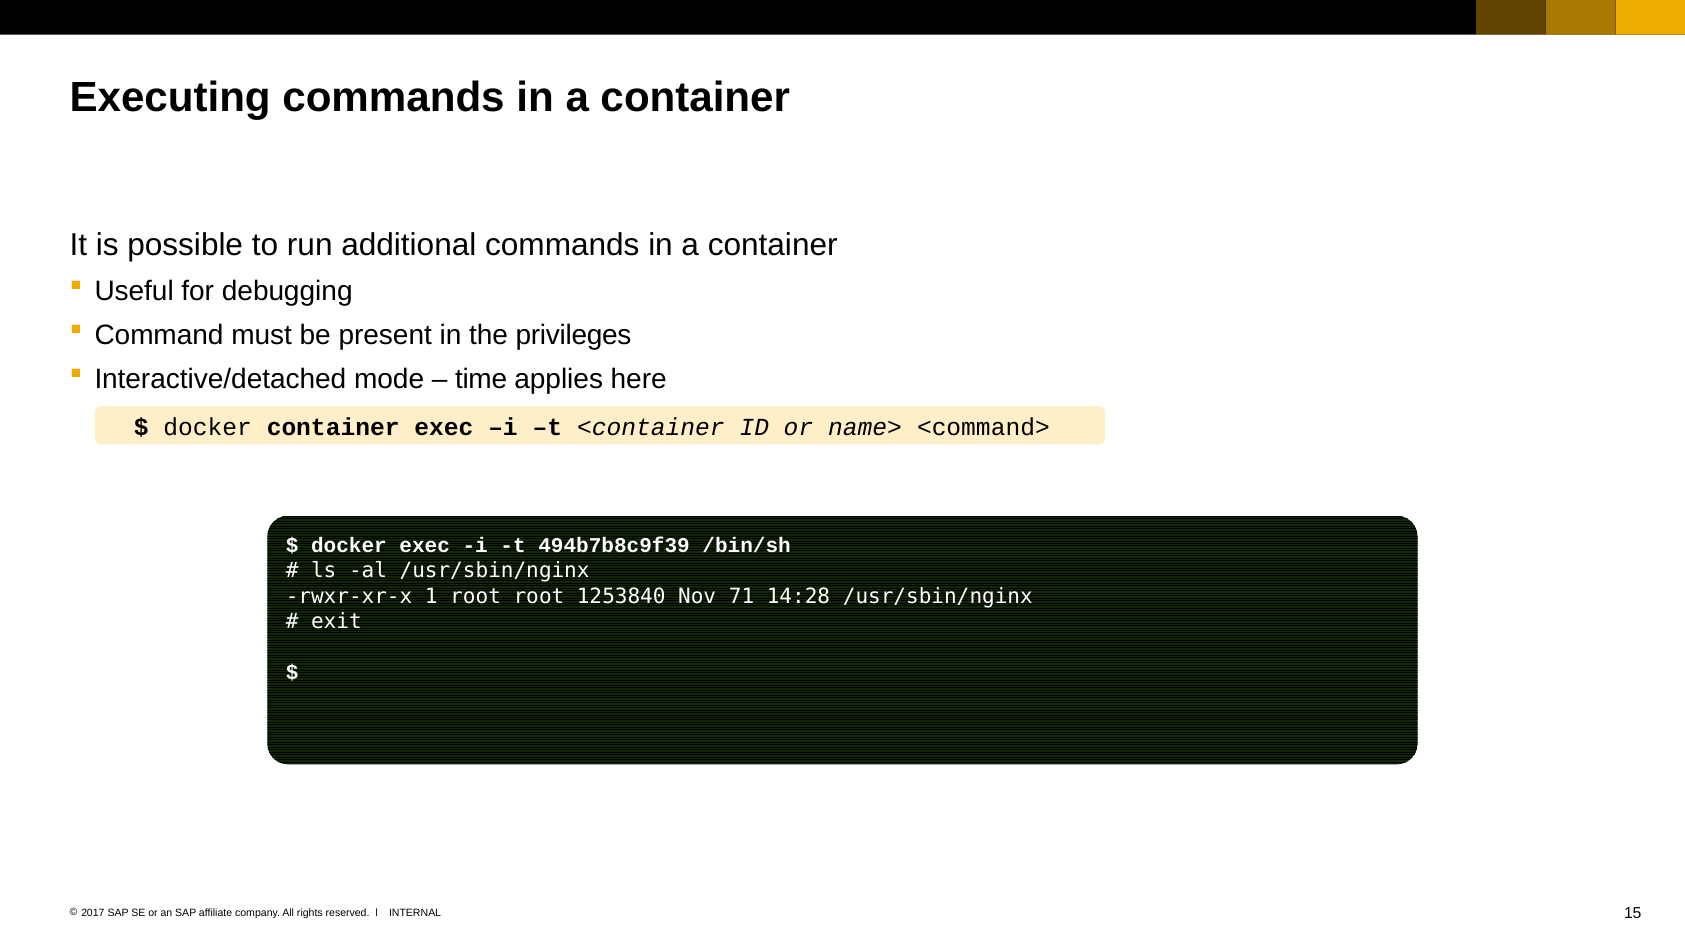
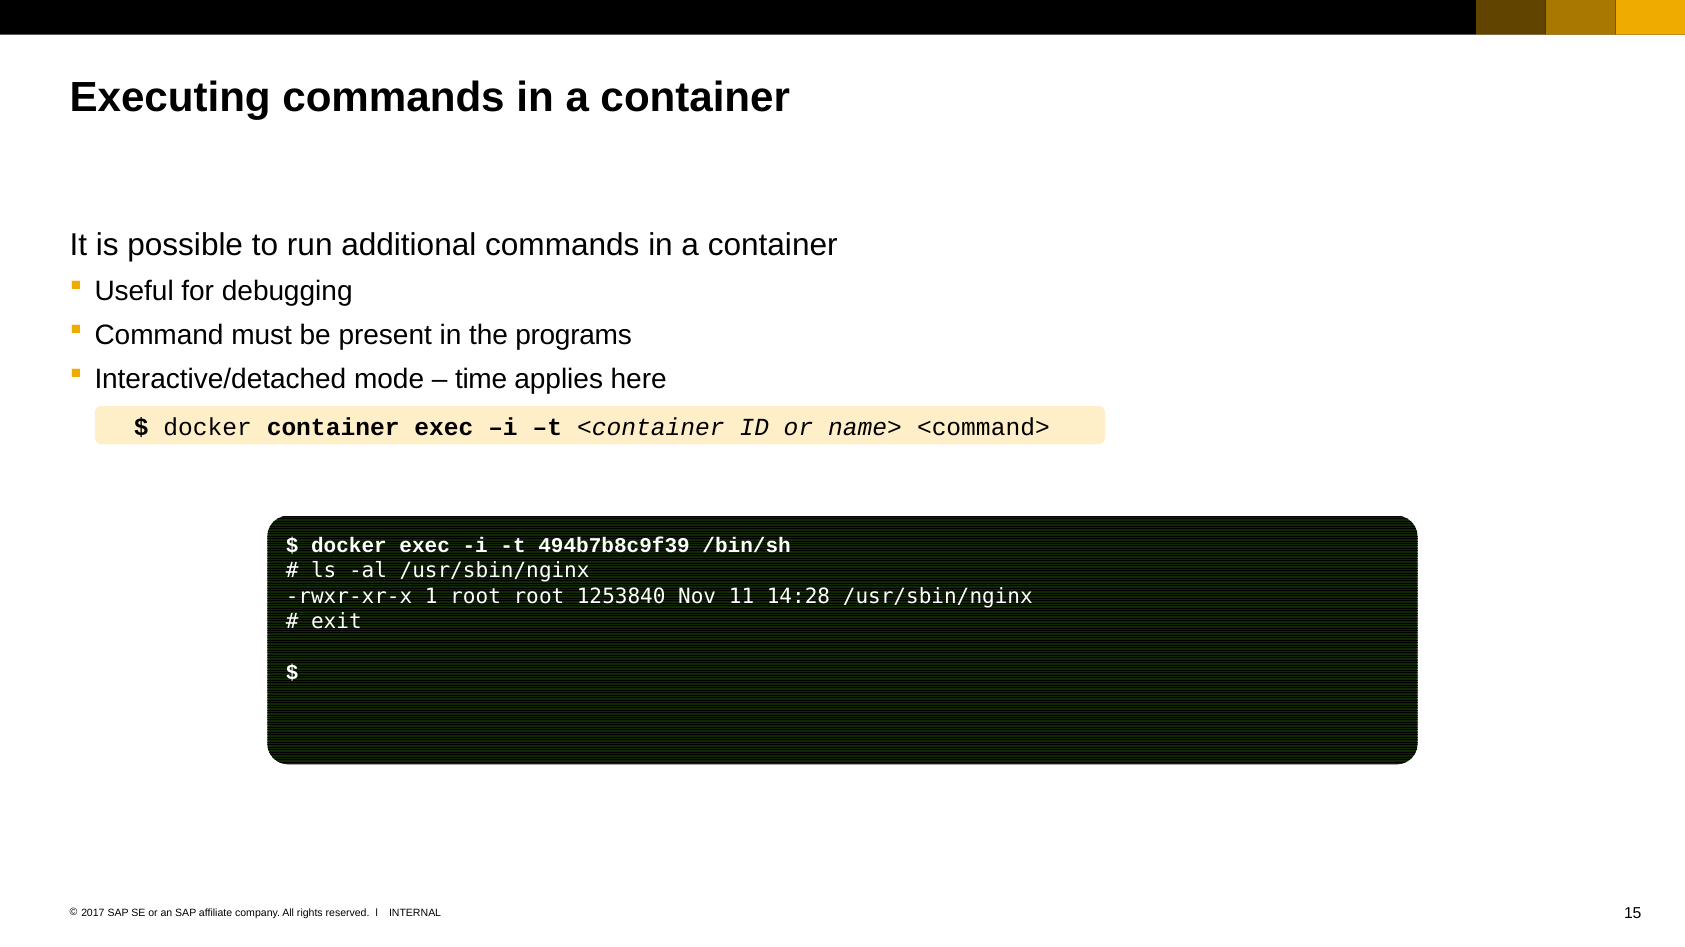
privileges: privileges -> programs
71: 71 -> 11
